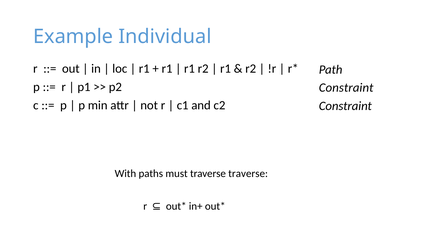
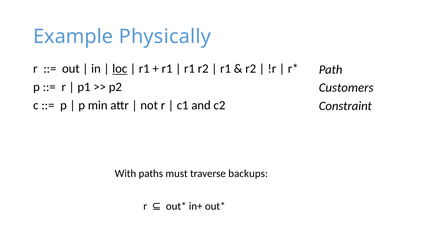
Individual: Individual -> Physically
loc underline: none -> present
Constraint at (346, 88): Constraint -> Customers
traverse traverse: traverse -> backups
